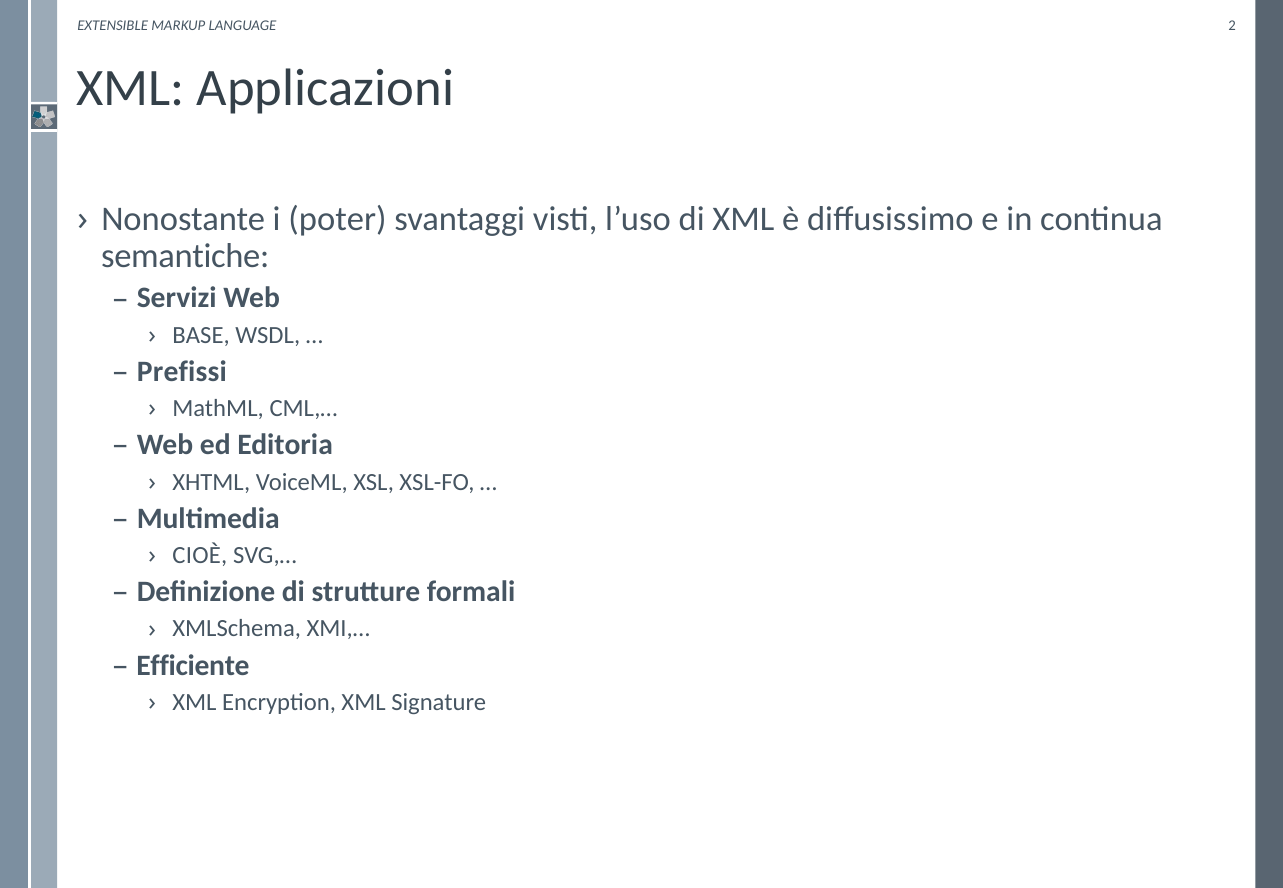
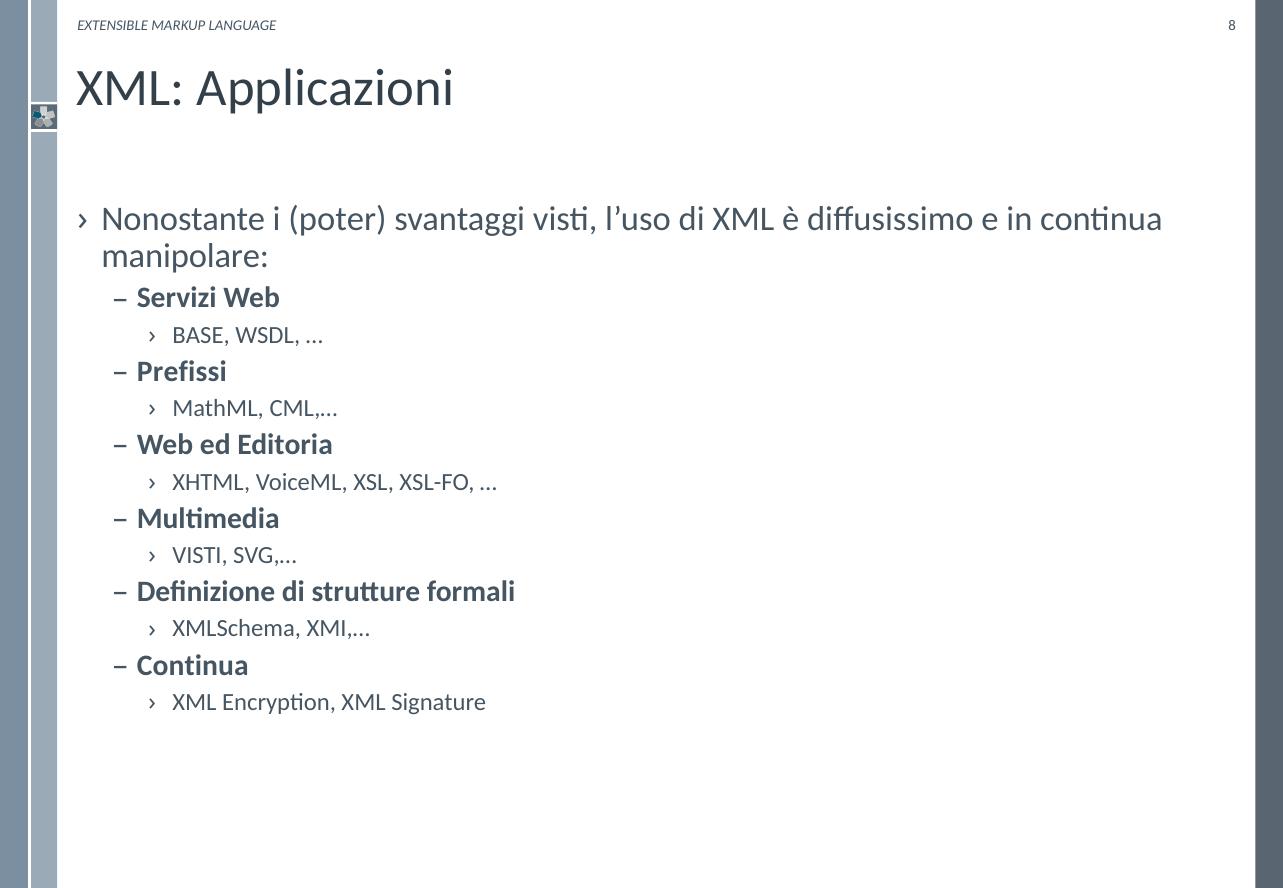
2: 2 -> 8
semantiche: semantiche -> manipolare
CIOÈ at (200, 555): CIOÈ -> VISTI
Efficiente at (193, 666): Efficiente -> Continua
